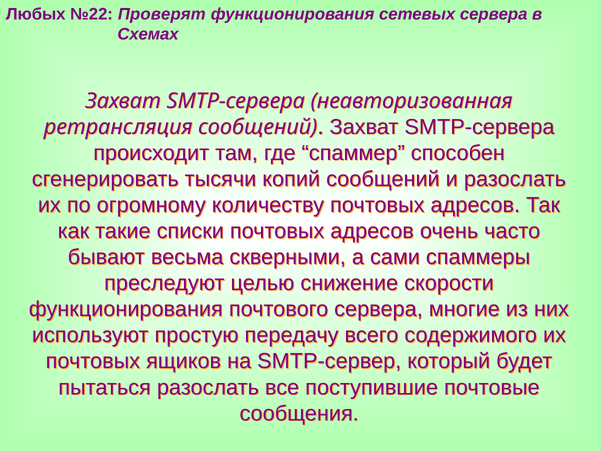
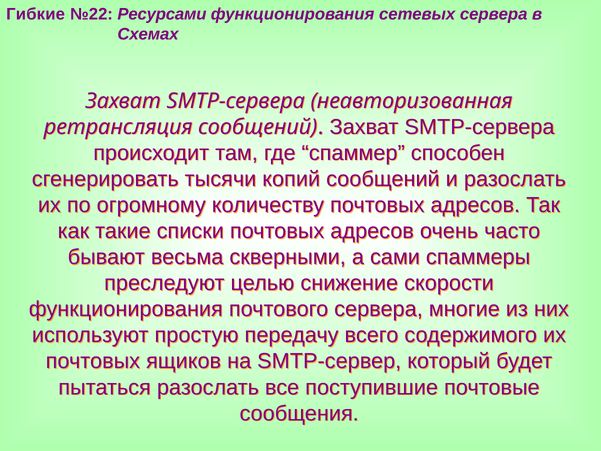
Любых: Любых -> Гибкие
Проверят: Проверят -> Ресурсами
